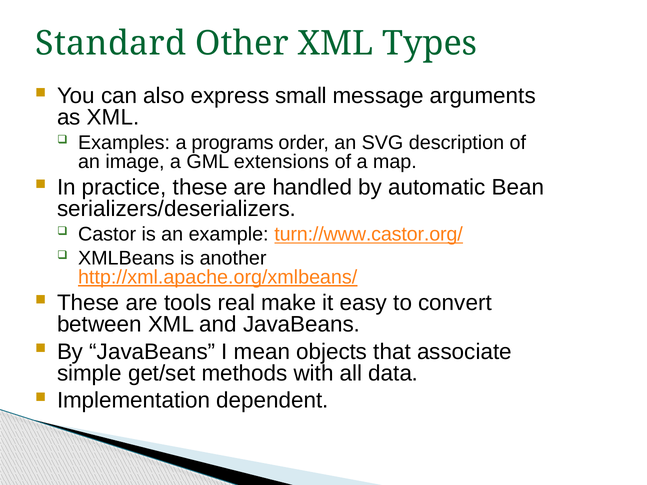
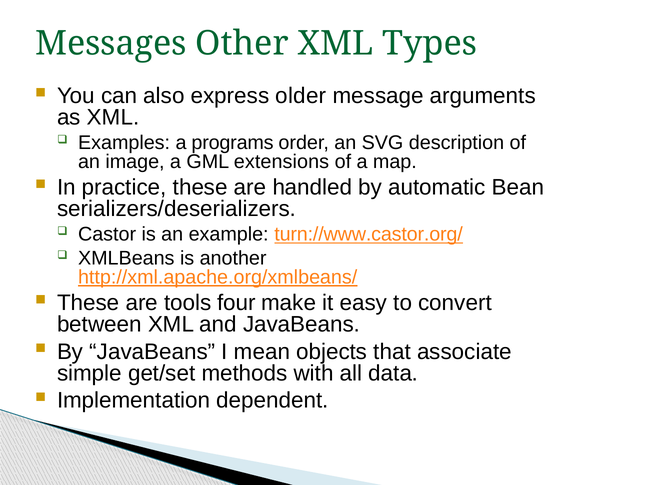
Standard: Standard -> Messages
small: small -> older
real: real -> four
